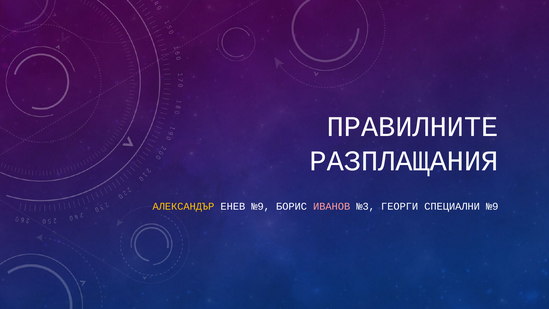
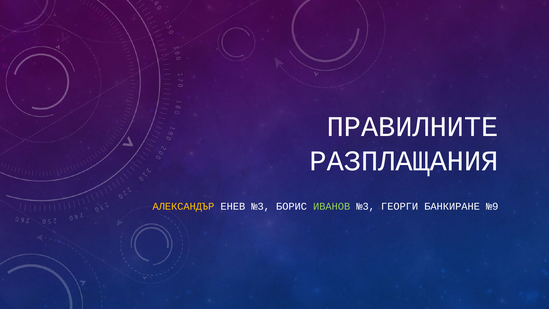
ЕНЕВ №9: №9 -> №3
ИВАНОВ colour: pink -> light green
СПЕЦИАЛНИ: СПЕЦИАЛНИ -> БАНКИРАНЕ
